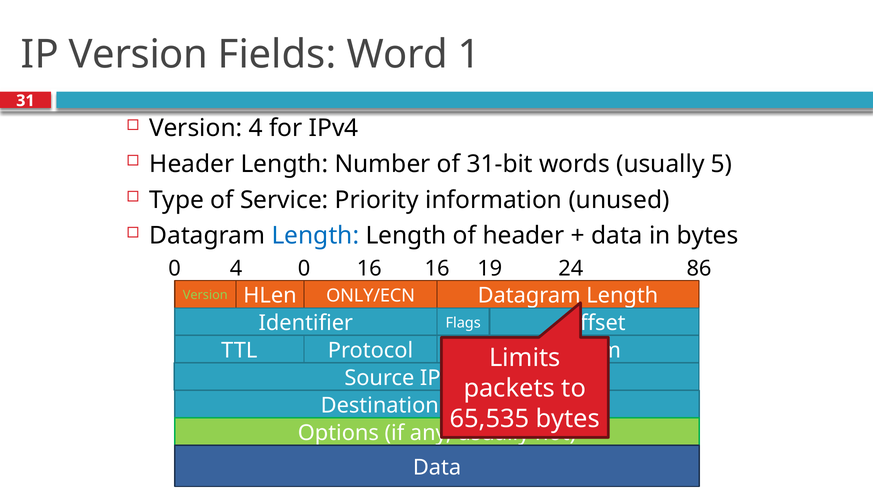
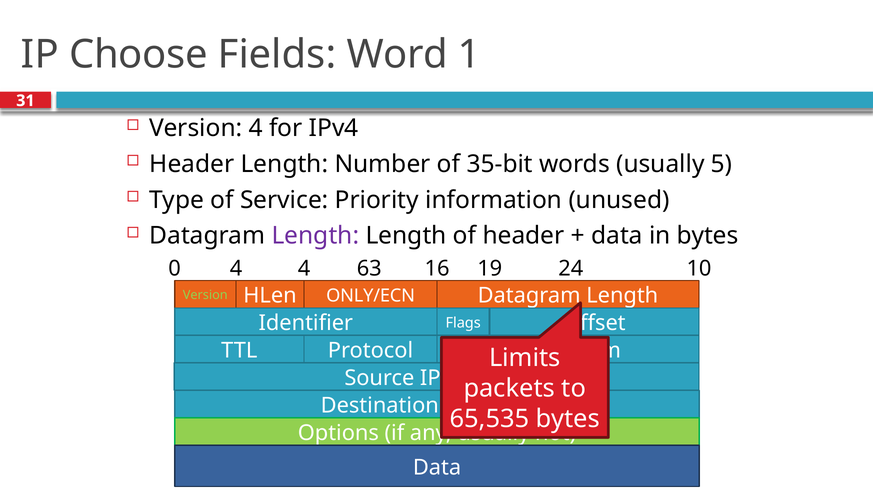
IP Version: Version -> Choose
31-bit: 31-bit -> 35-bit
Length at (315, 236) colour: blue -> purple
0 0: 0 -> 4
4 16: 16 -> 63
86: 86 -> 10
